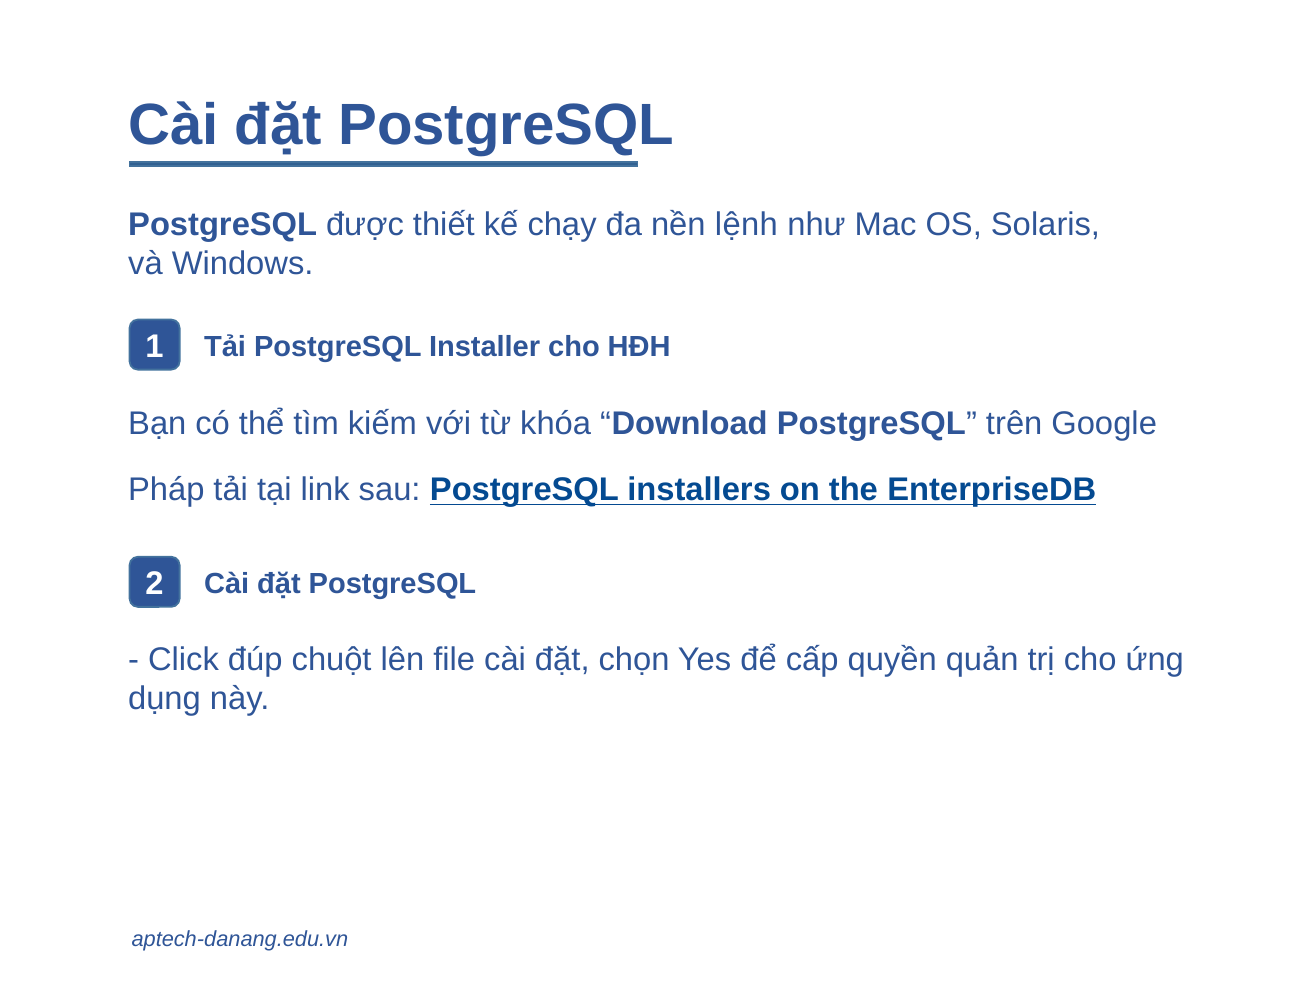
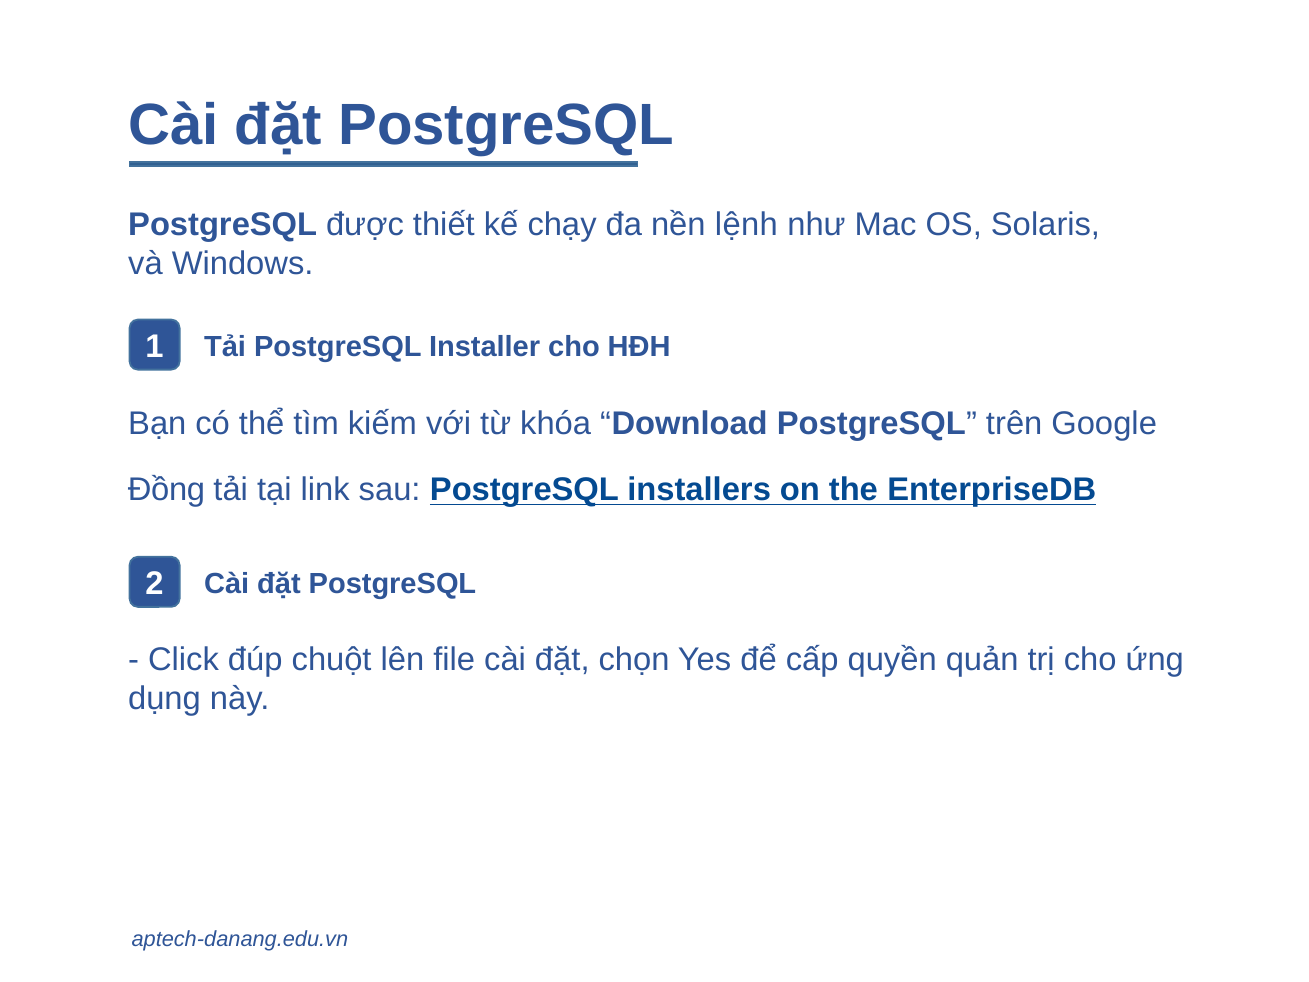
Pháp: Pháp -> Đồng
